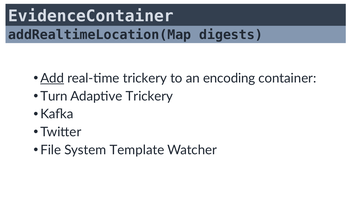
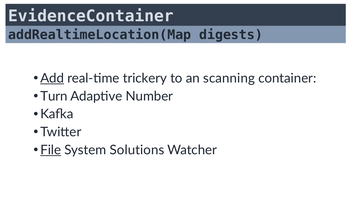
encoding: encoding -> scanning
Adaptive Trickery: Trickery -> Number
File underline: none -> present
Template: Template -> Solutions
